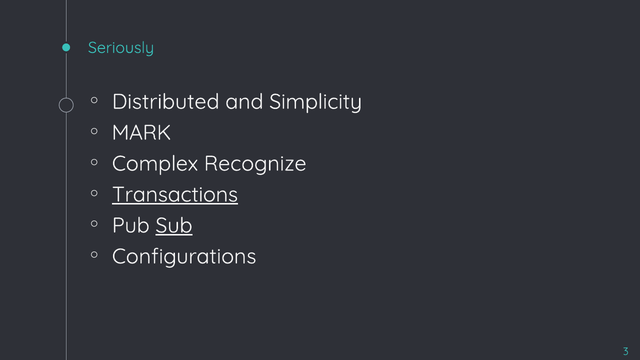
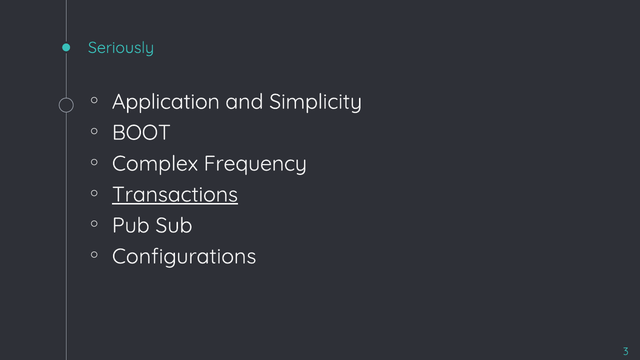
Distributed: Distributed -> Application
MARK: MARK -> BOOT
Recognize: Recognize -> Frequency
Sub underline: present -> none
